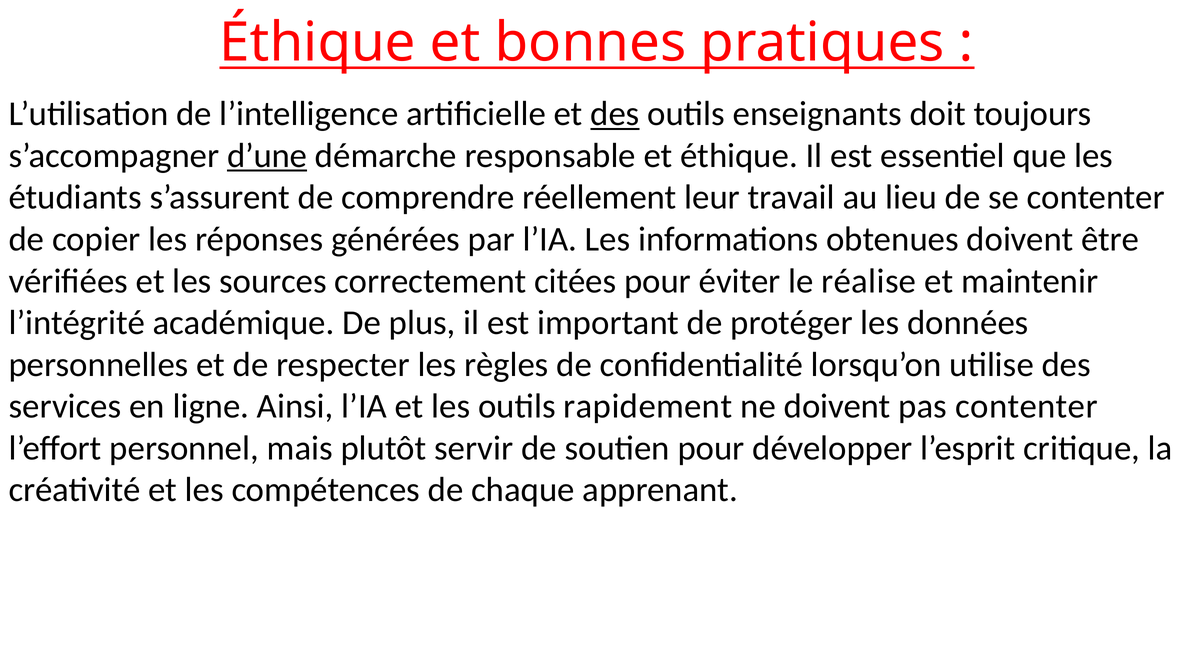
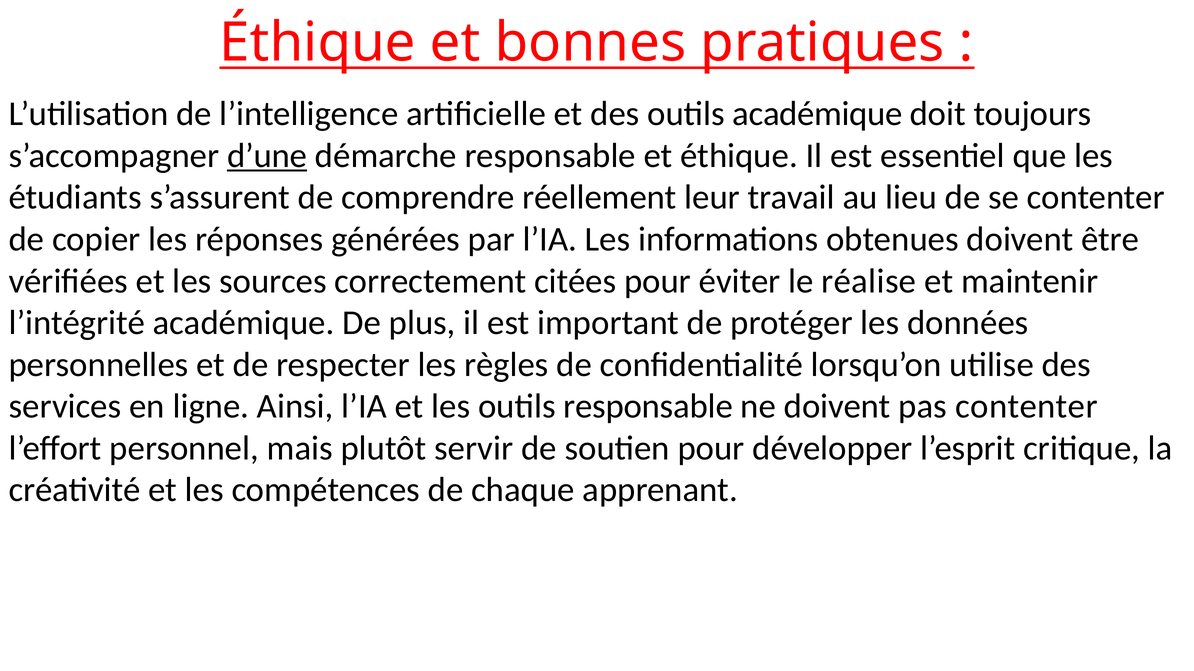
des at (615, 114) underline: present -> none
outils enseignants: enseignants -> académique
outils rapidement: rapidement -> responsable
